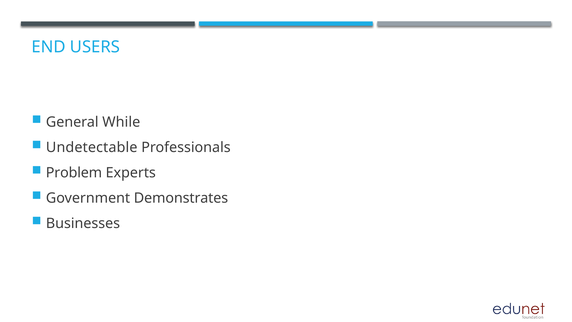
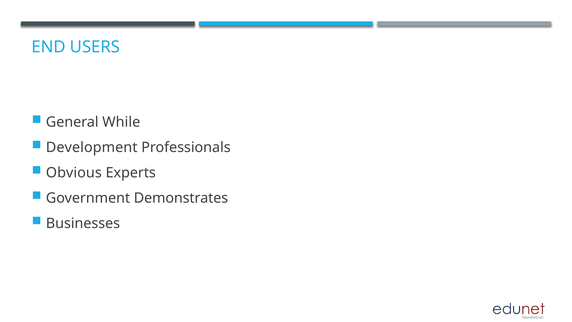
Undetectable: Undetectable -> Development
Problem: Problem -> Obvious
